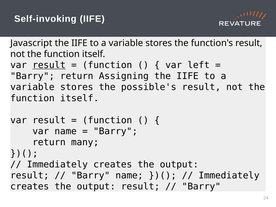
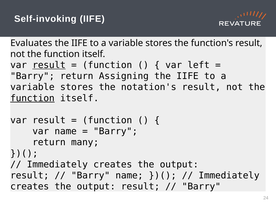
Javascript: Javascript -> Evaluates
possible's: possible's -> notation's
function at (32, 98) underline: none -> present
